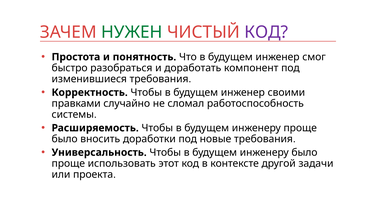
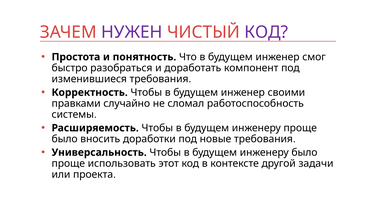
НУЖЕН colour: green -> purple
